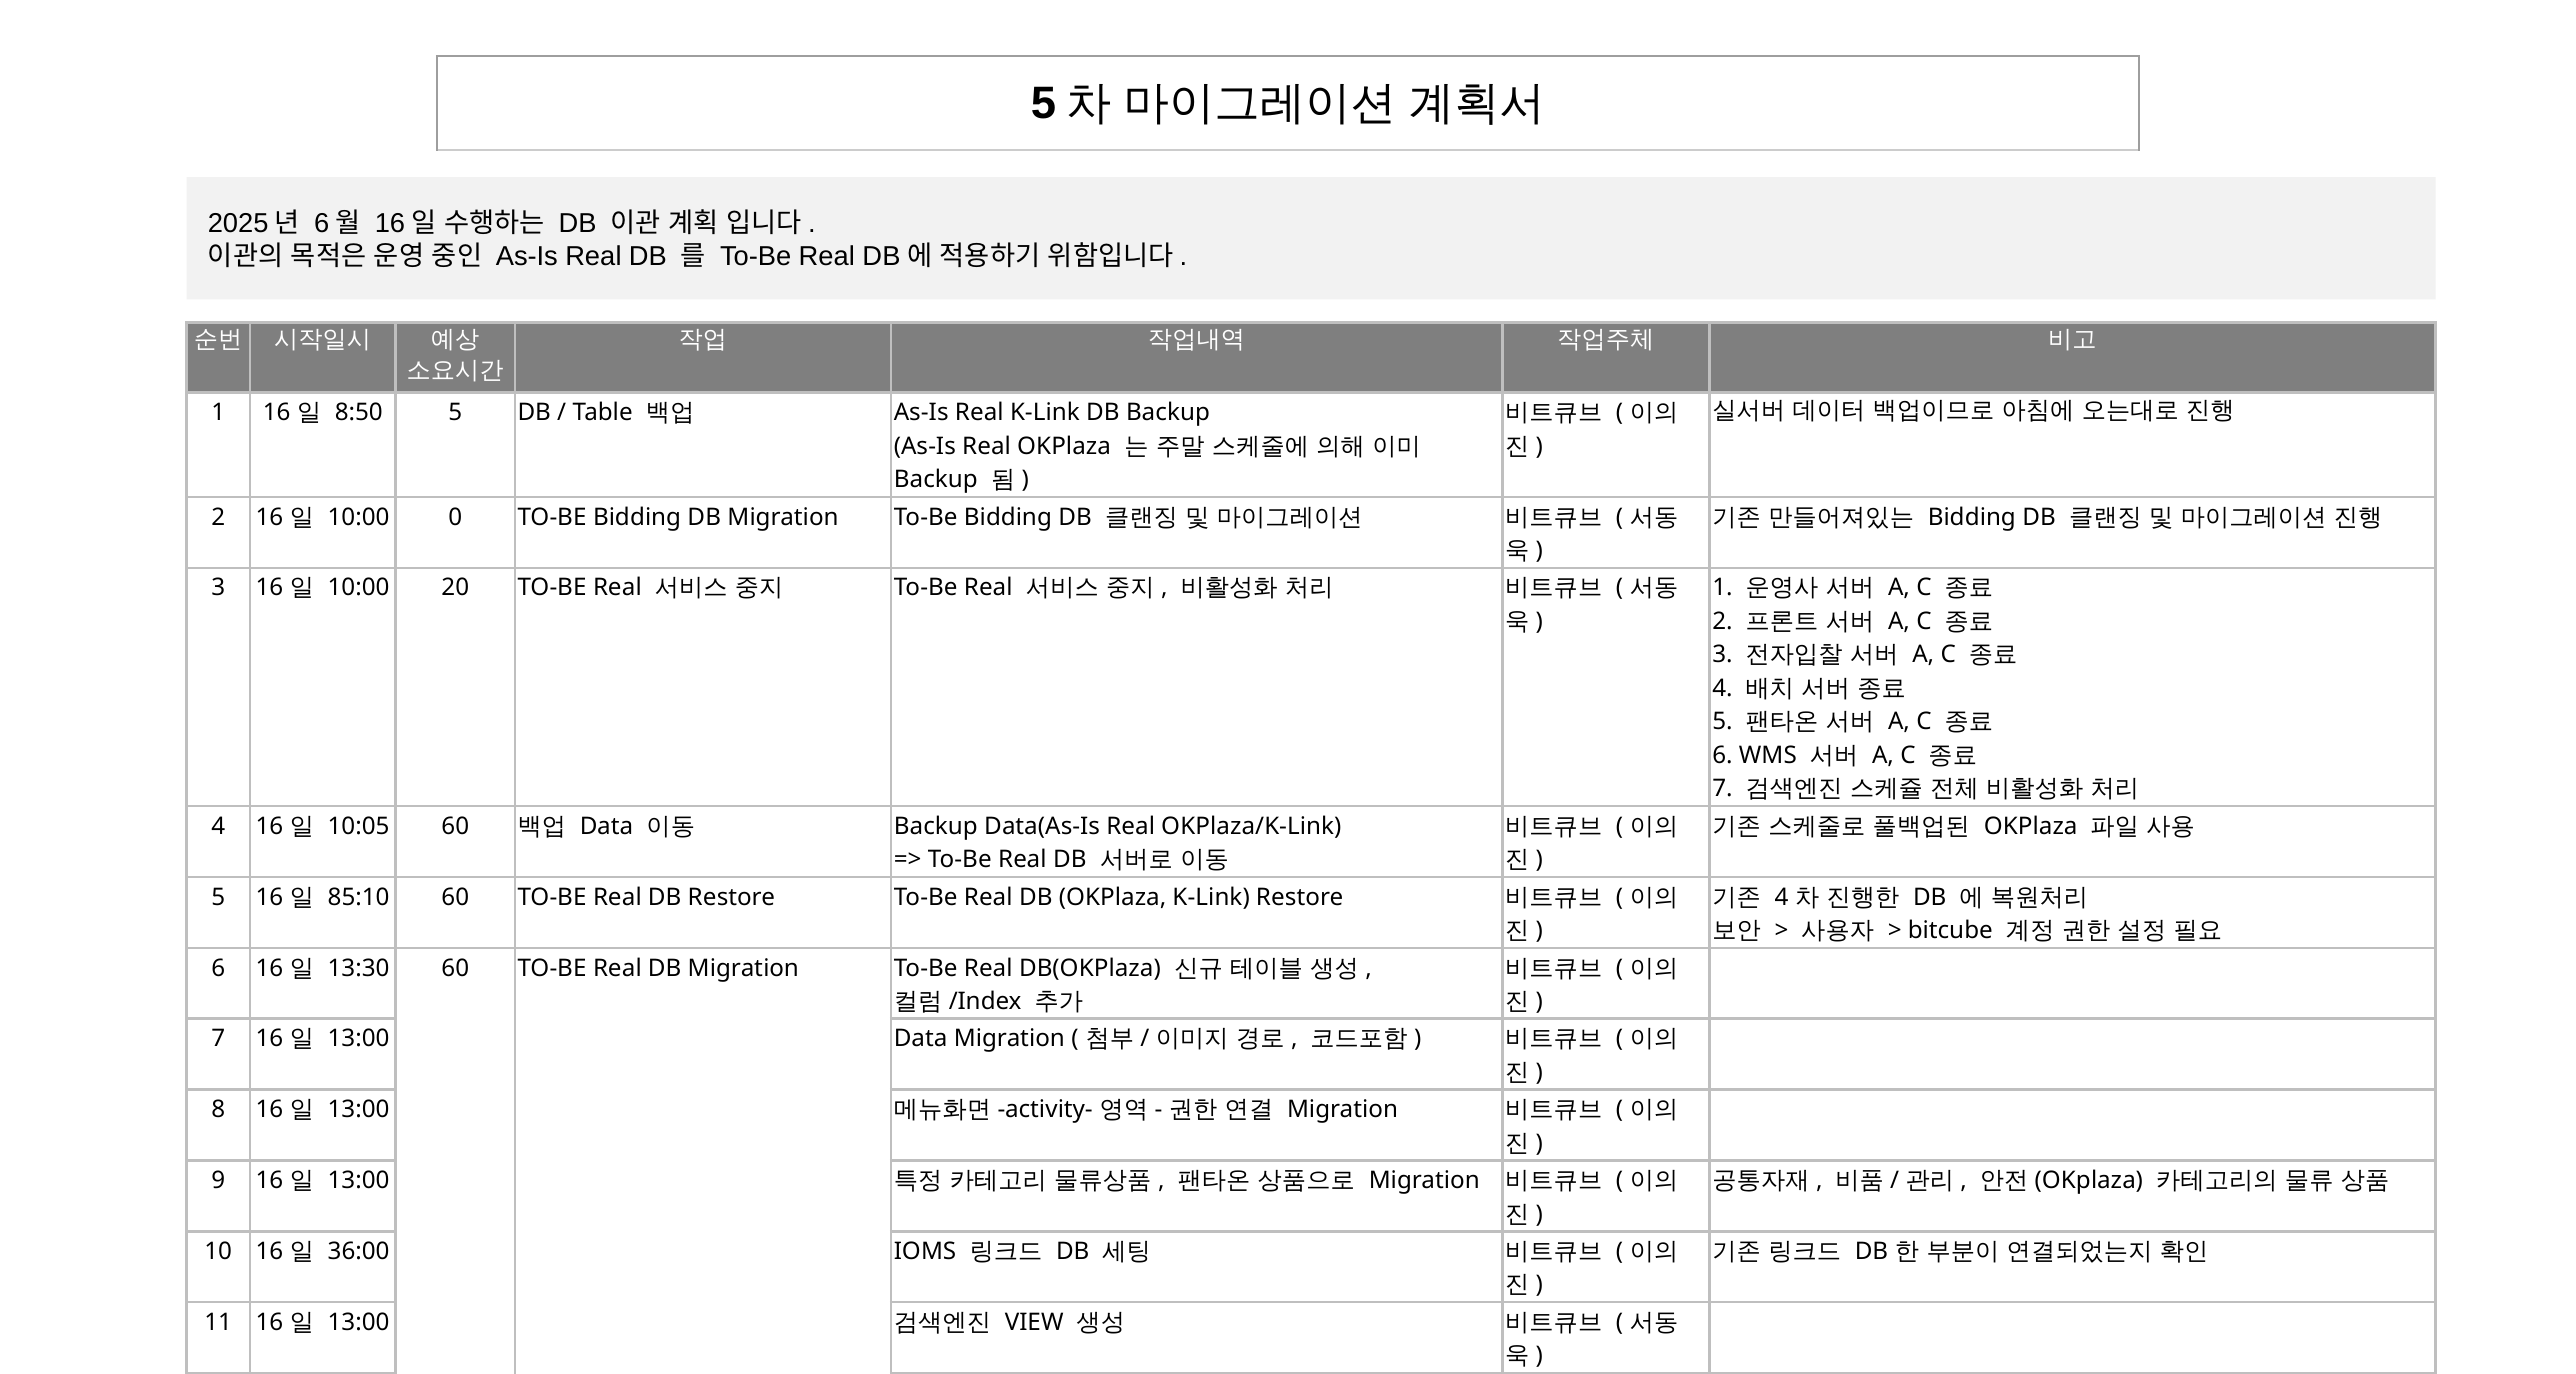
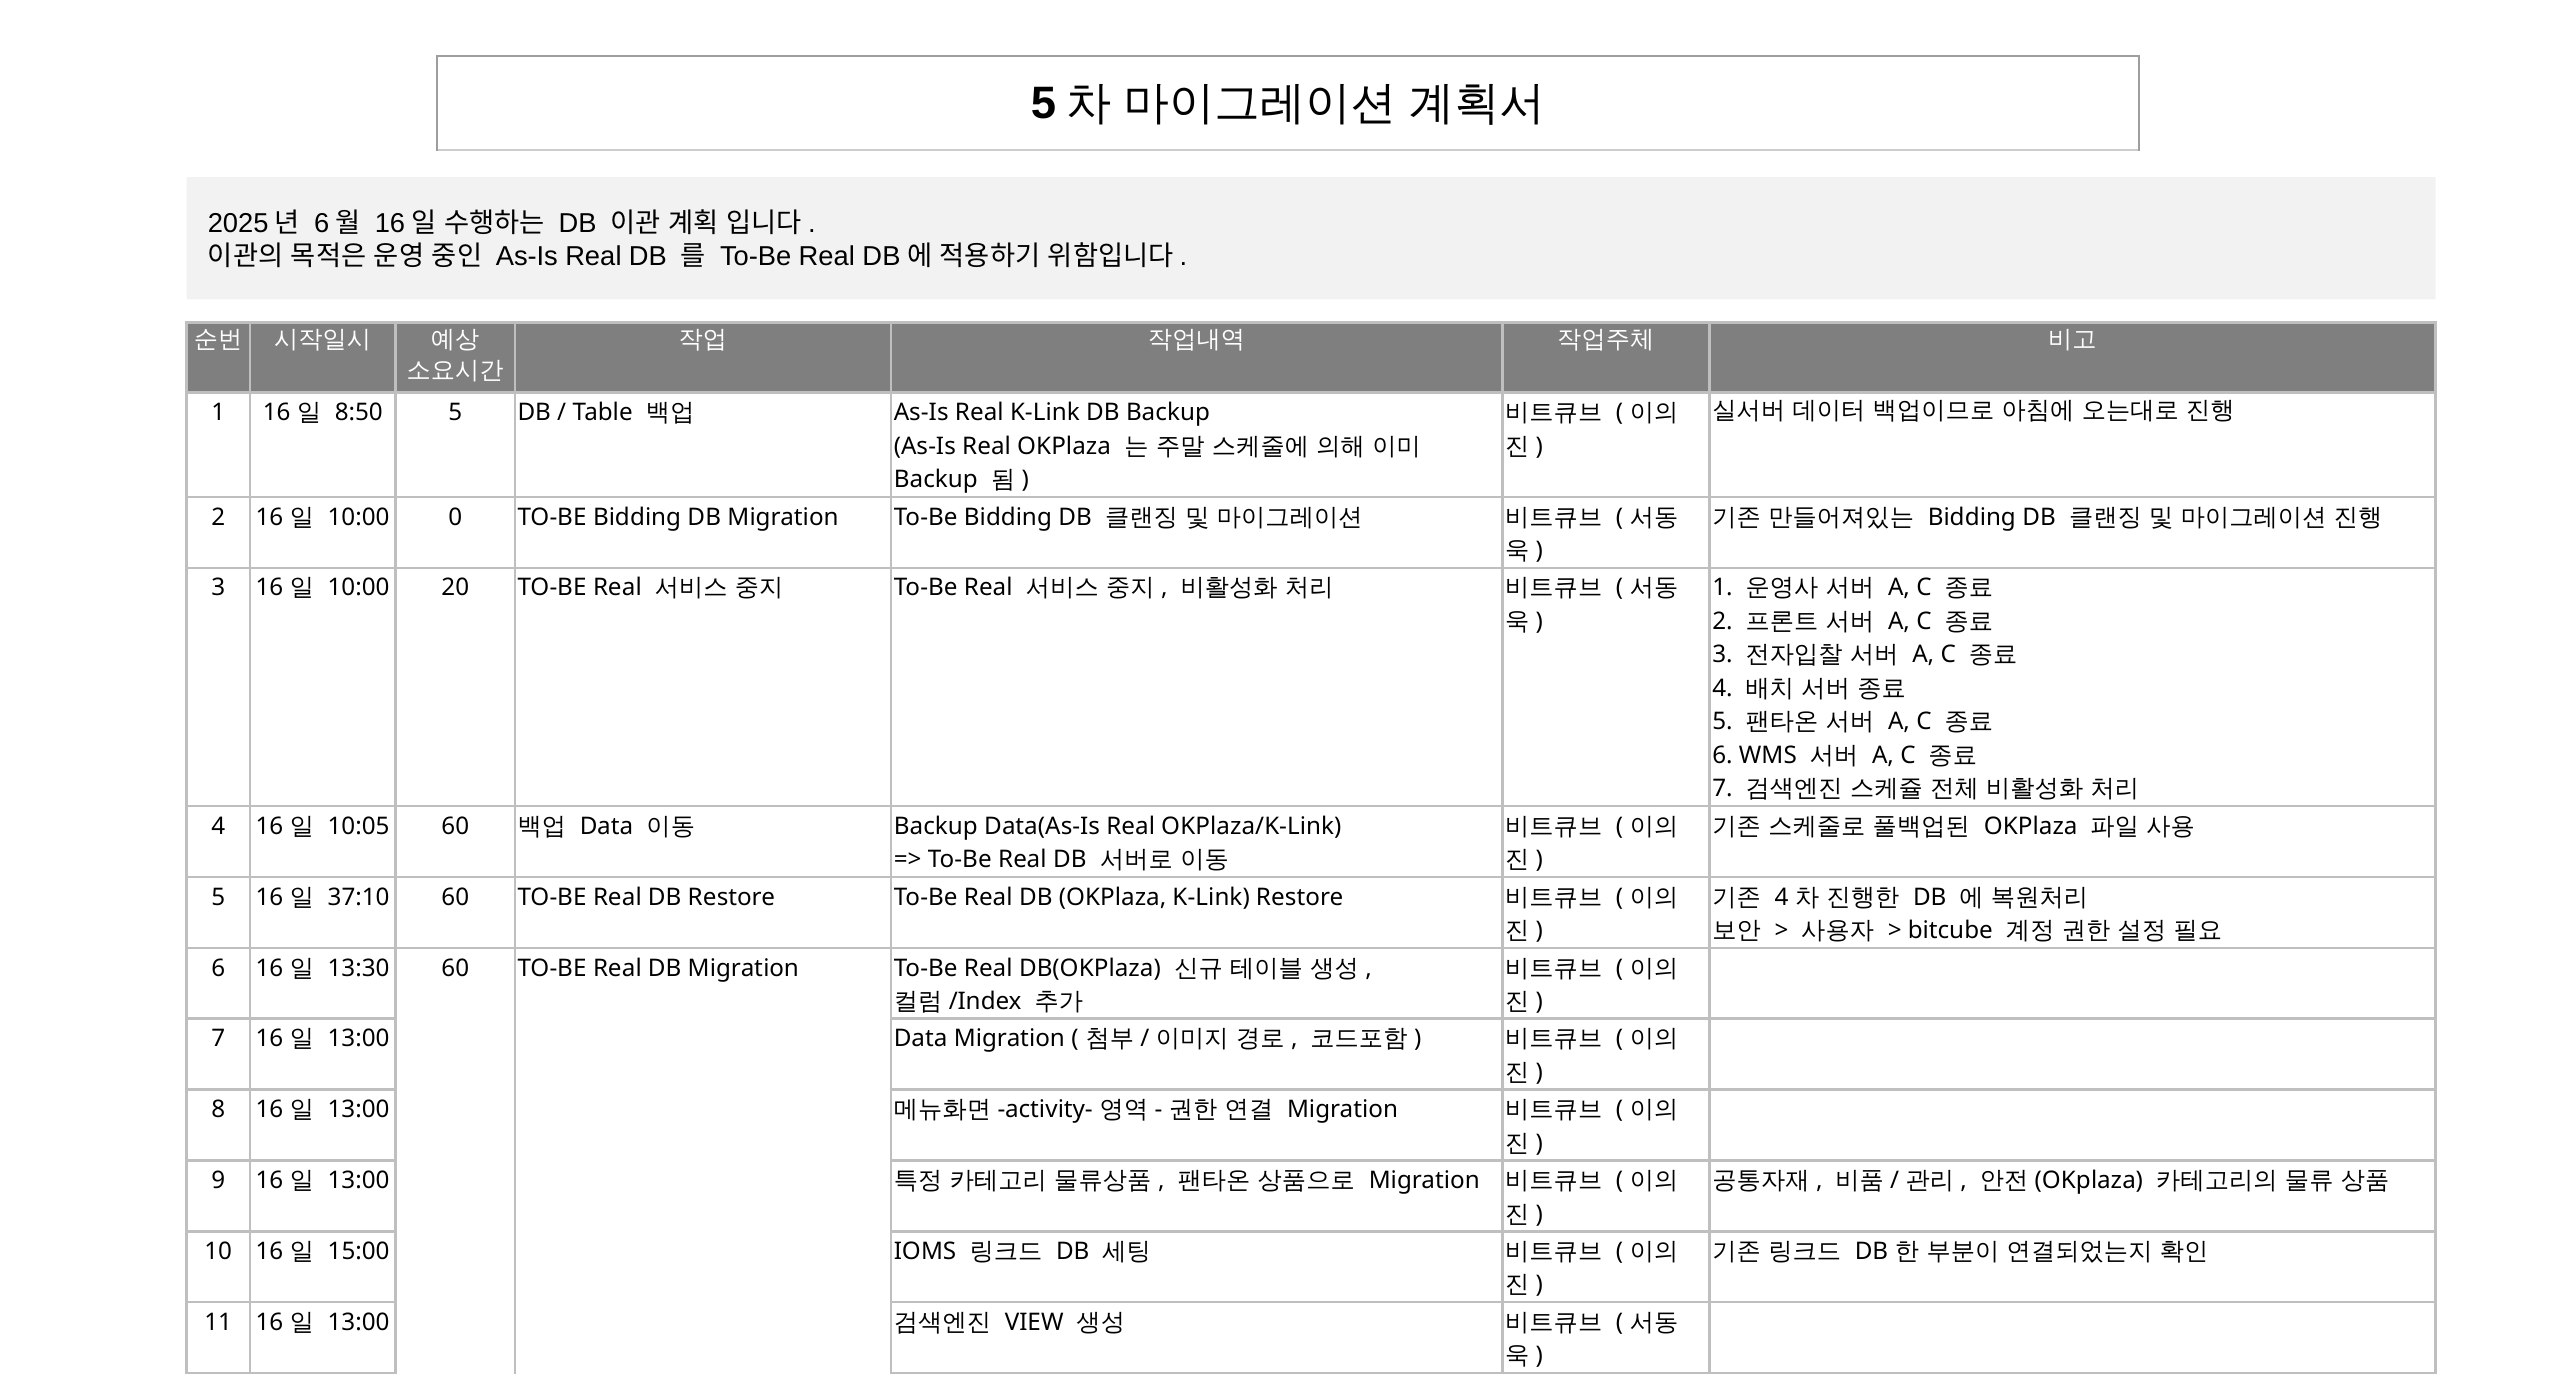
85:10: 85:10 -> 37:10
36:00: 36:00 -> 15:00
